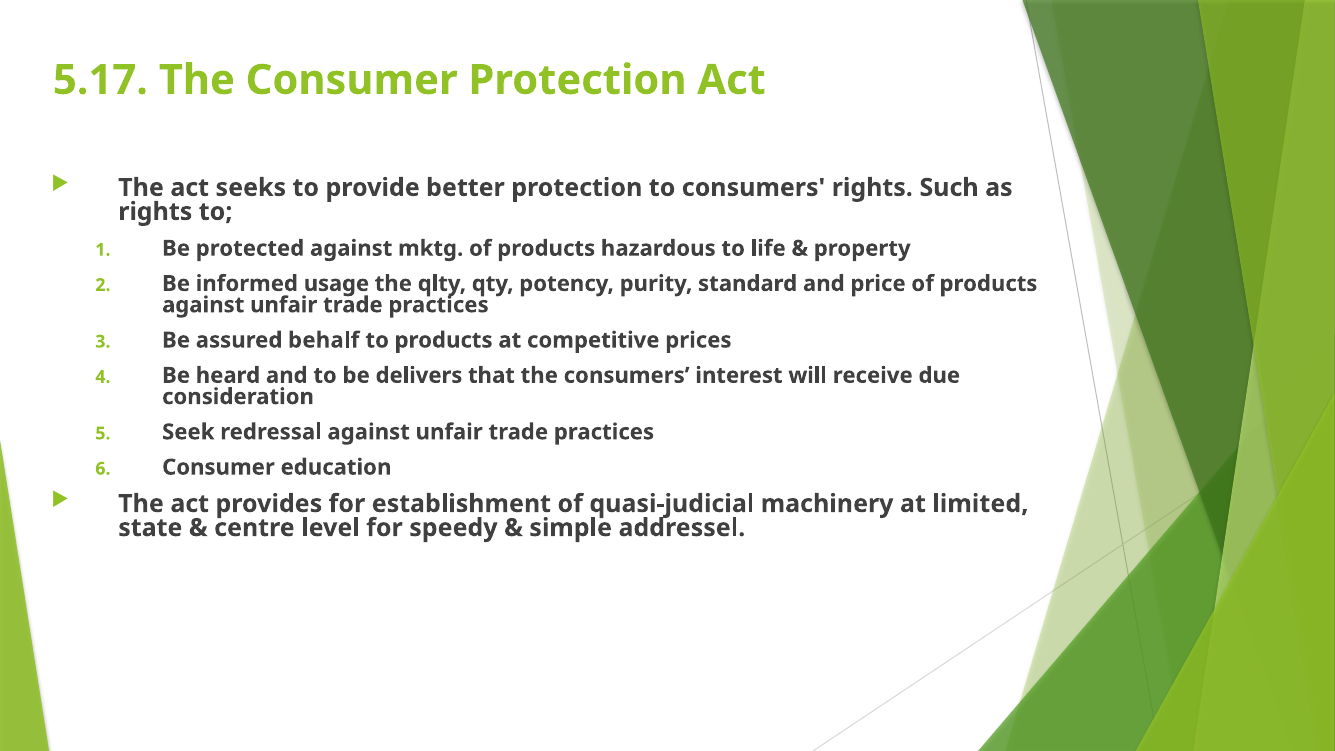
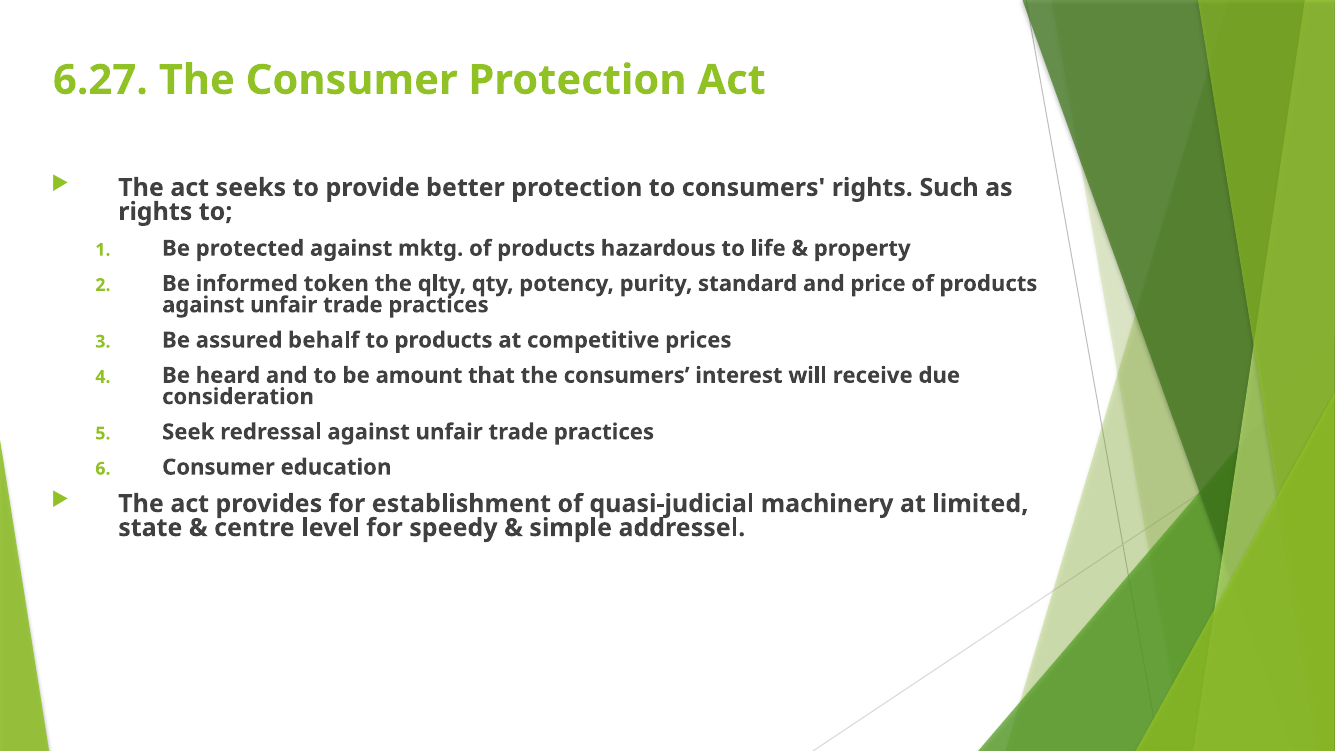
5.17: 5.17 -> 6.27
usage: usage -> token
delivers: delivers -> amount
